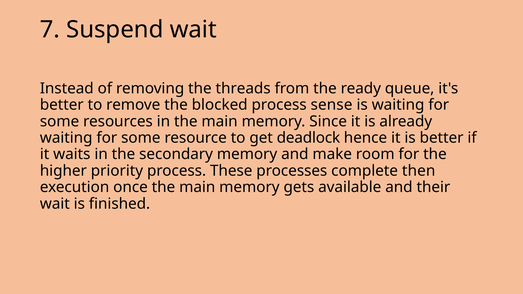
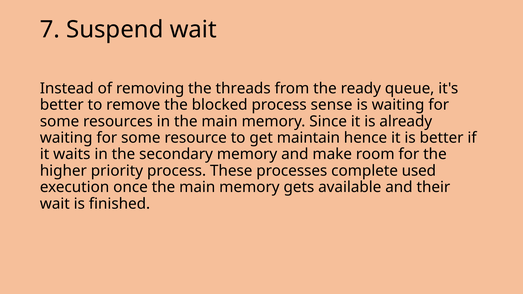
deadlock: deadlock -> maintain
then: then -> used
